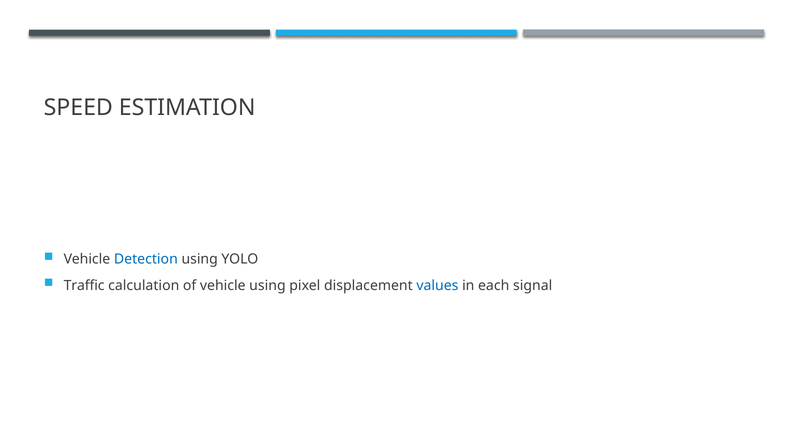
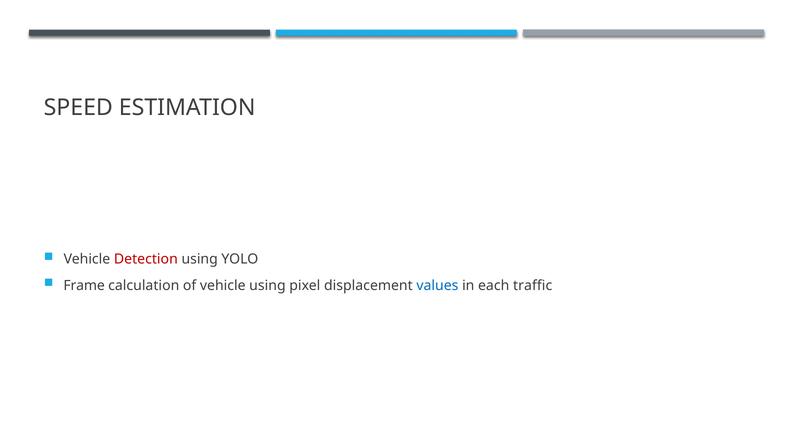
Detection colour: blue -> red
Traffic: Traffic -> Frame
signal: signal -> traffic
